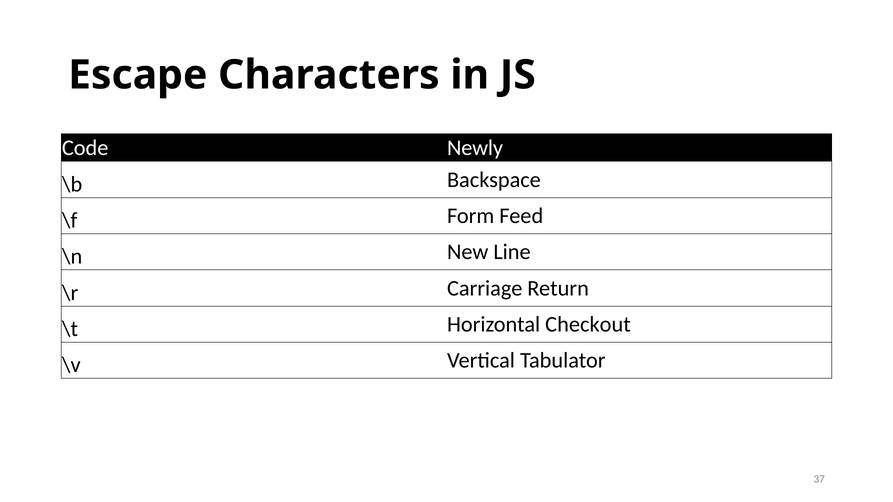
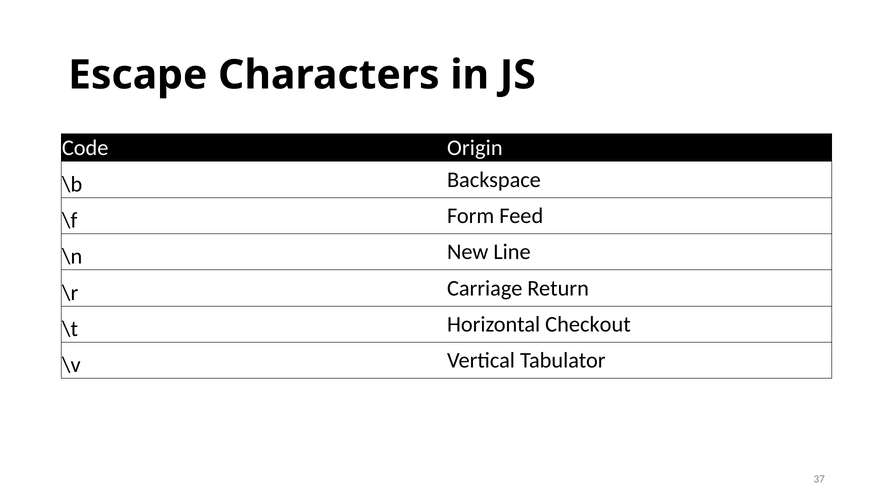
Newly: Newly -> Origin
